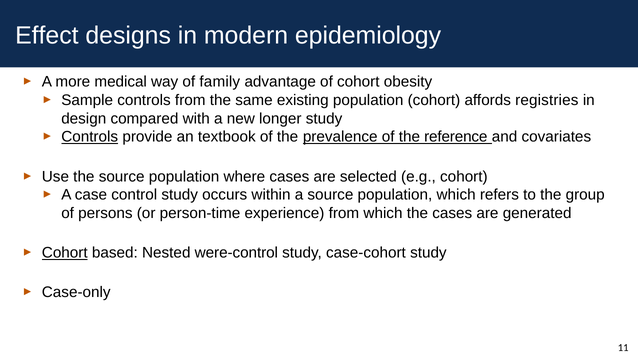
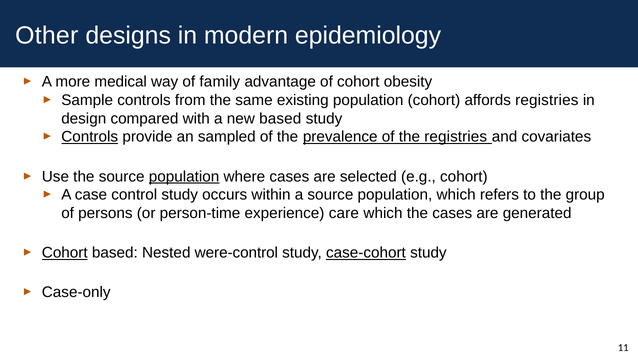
Effect: Effect -> Other
new longer: longer -> based
textbook: textbook -> sampled
the reference: reference -> registries
population at (184, 176) underline: none -> present
experience from: from -> care
case-cohort underline: none -> present
